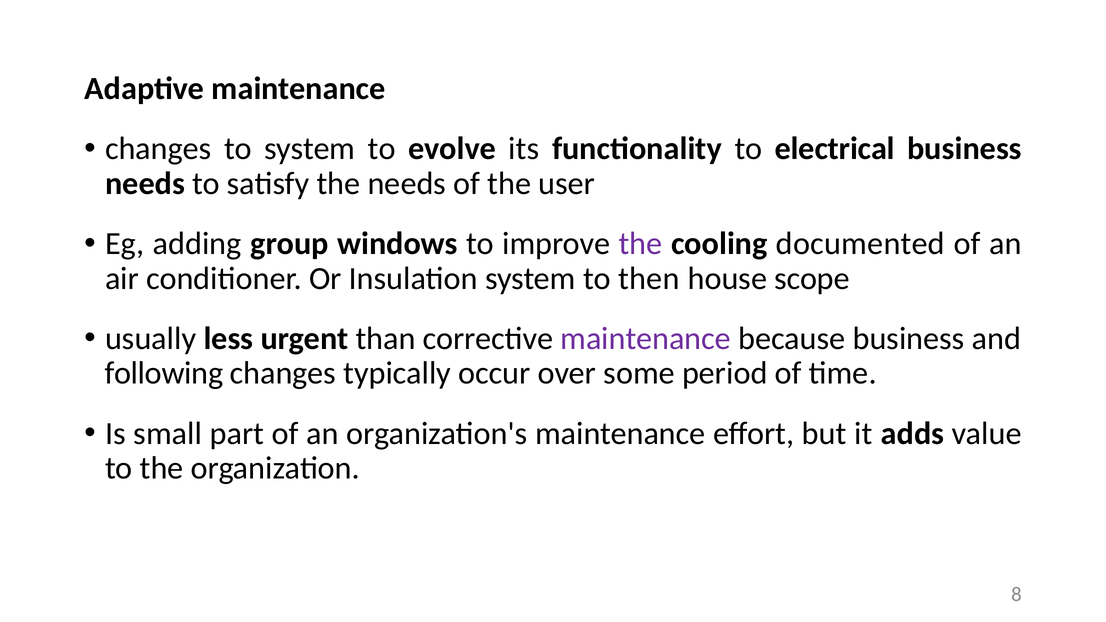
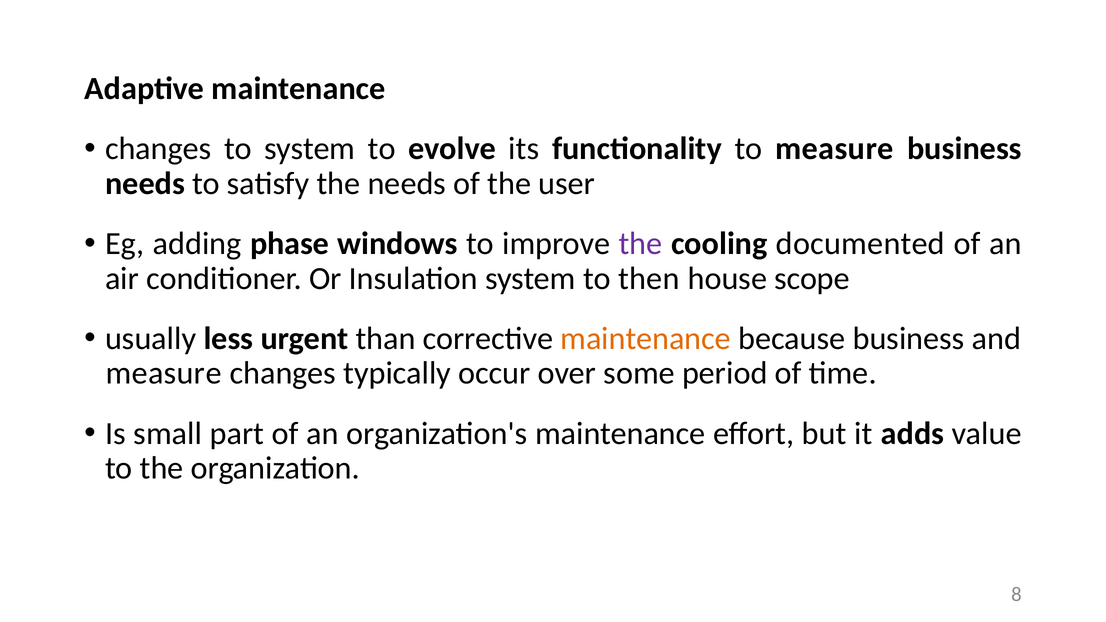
to electrical: electrical -> measure
group: group -> phase
maintenance at (646, 339) colour: purple -> orange
following at (164, 373): following -> measure
